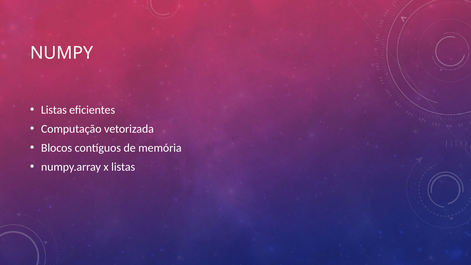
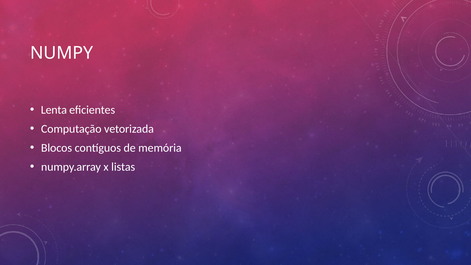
Listas at (54, 110): Listas -> Lenta
